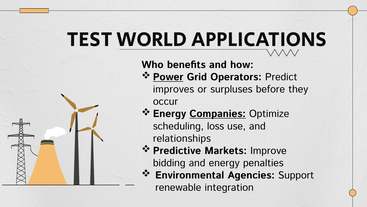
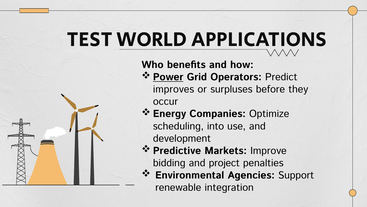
Companies underline: present -> none
loss: loss -> into
relationships: relationships -> development
and energy: energy -> project
